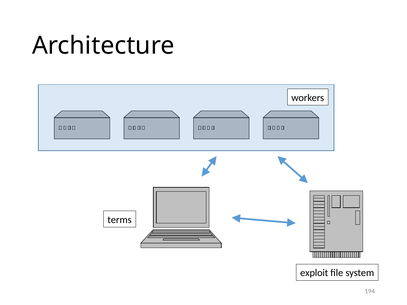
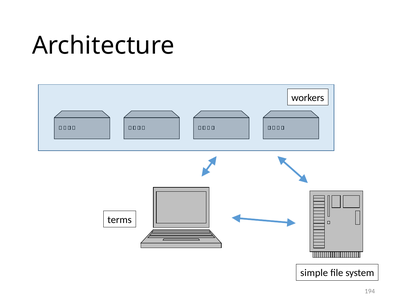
exploit: exploit -> simple
